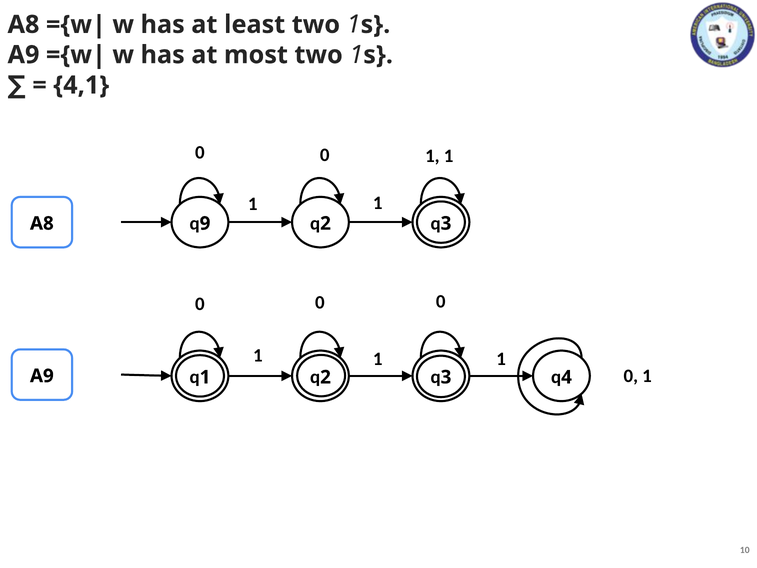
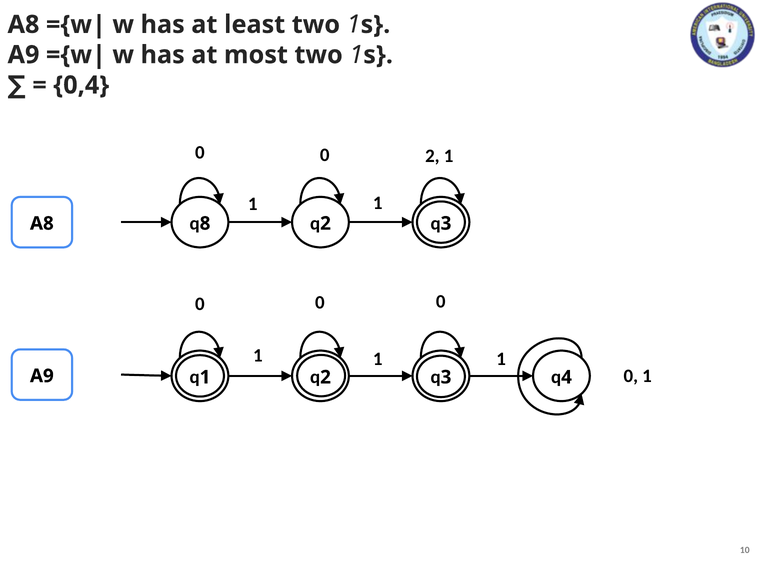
4,1: 4,1 -> 0,4
1 at (432, 156): 1 -> 2
9: 9 -> 8
